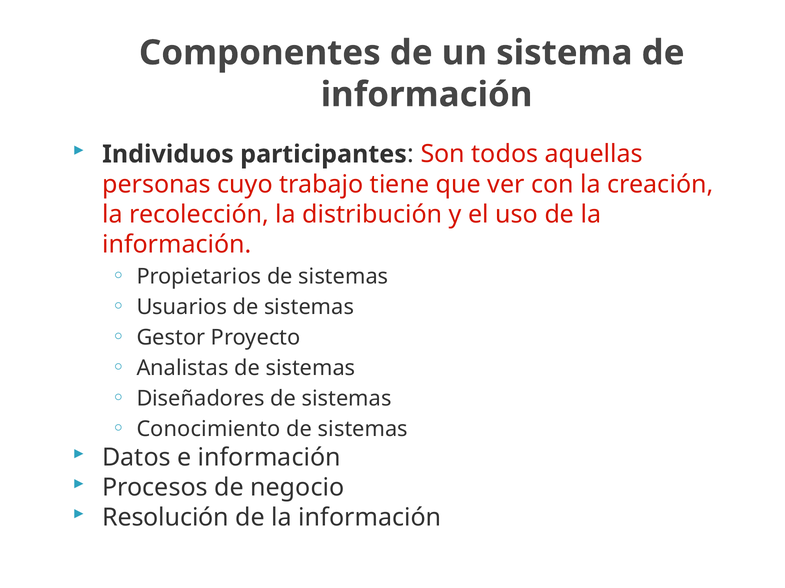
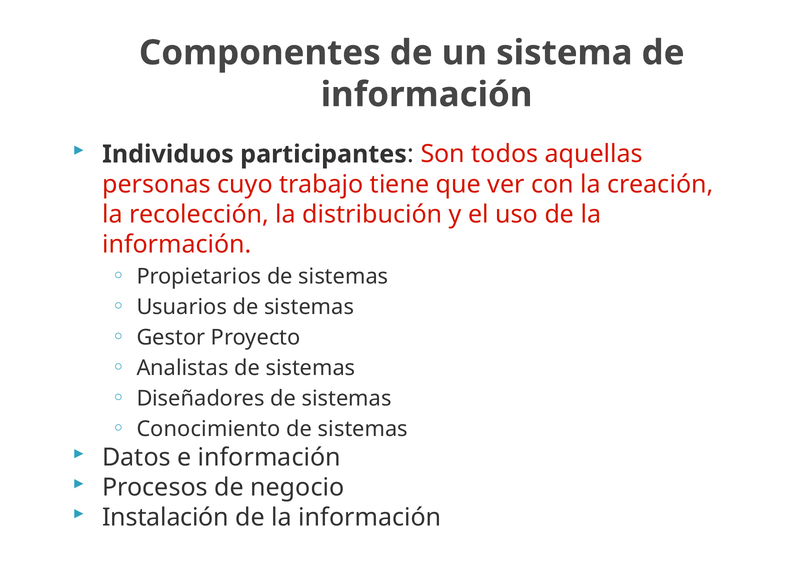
Resolución: Resolución -> Instalación
